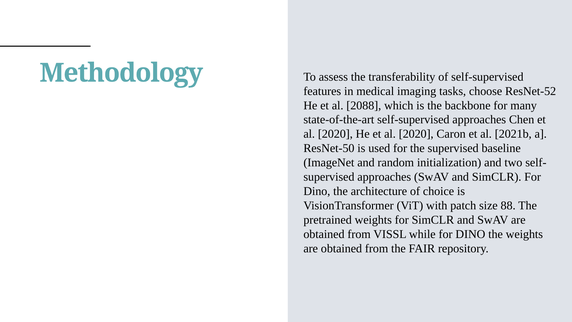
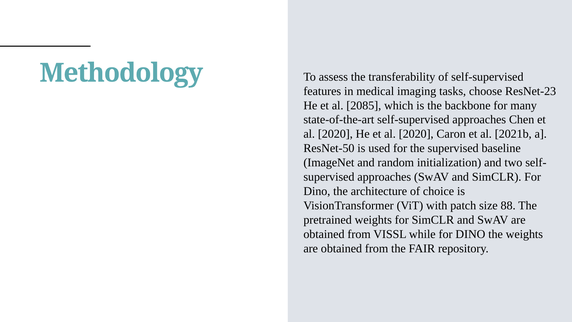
ResNet-52: ResNet-52 -> ResNet-23
2088: 2088 -> 2085
